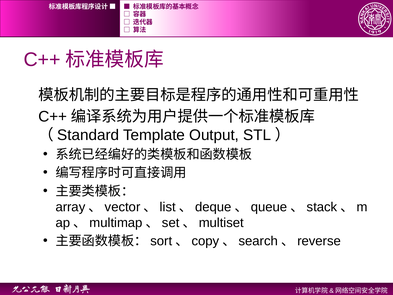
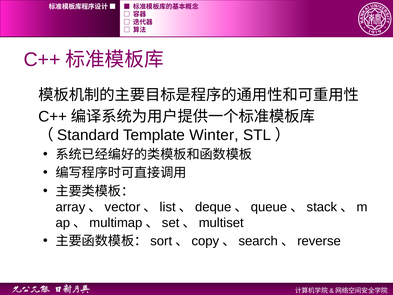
Output: Output -> Winter
